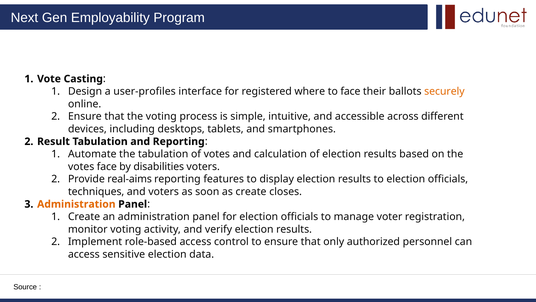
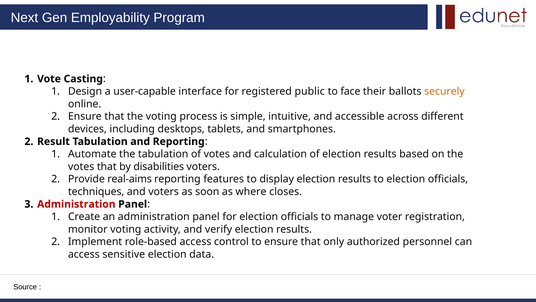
user-profiles: user-profiles -> user-capable
where: where -> public
votes face: face -> that
as create: create -> where
Administration at (76, 204) colour: orange -> red
